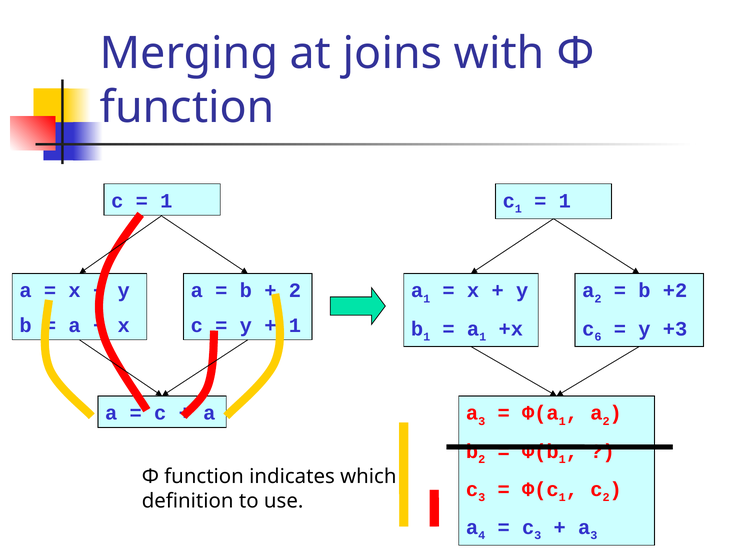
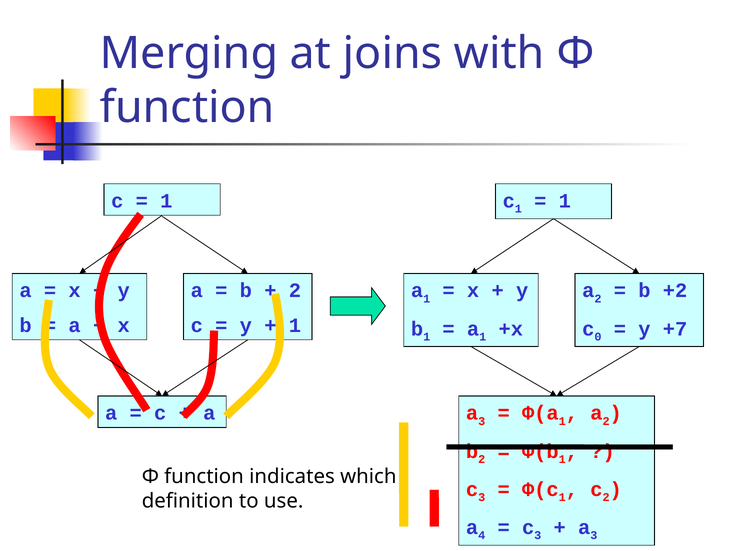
6: 6 -> 0
+3: +3 -> +7
